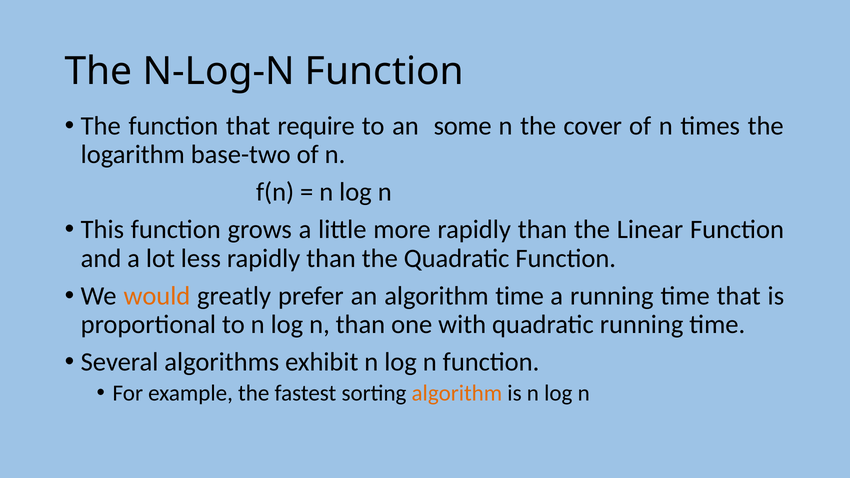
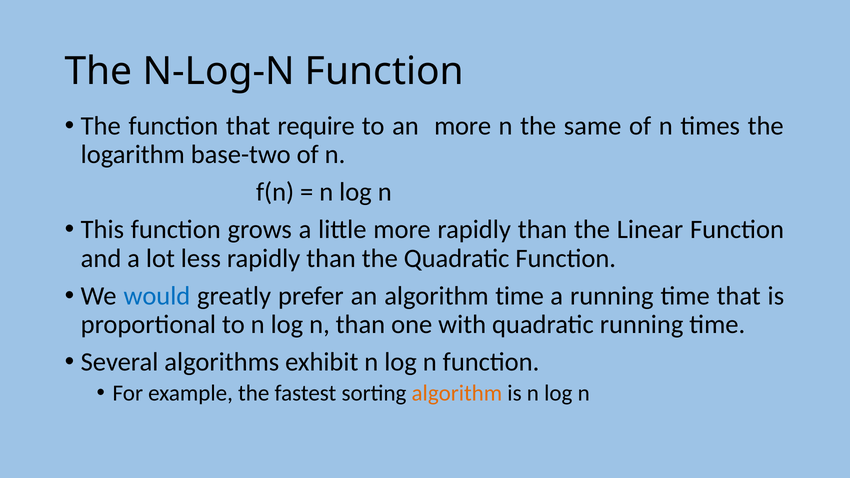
an some: some -> more
cover: cover -> same
would colour: orange -> blue
